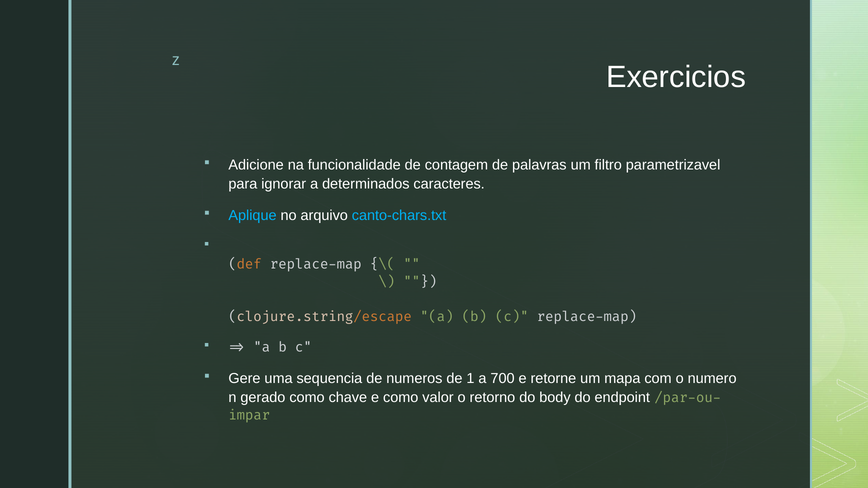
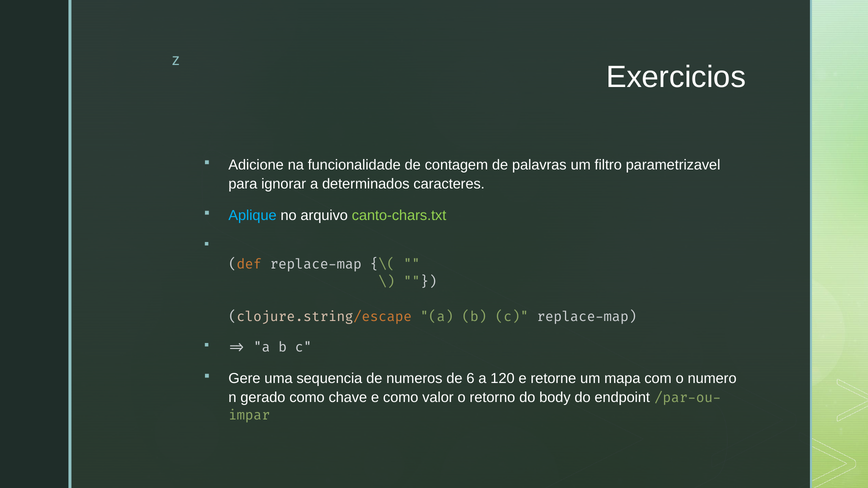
canto-chars.txt colour: light blue -> light green
1: 1 -> 6
700: 700 -> 120
